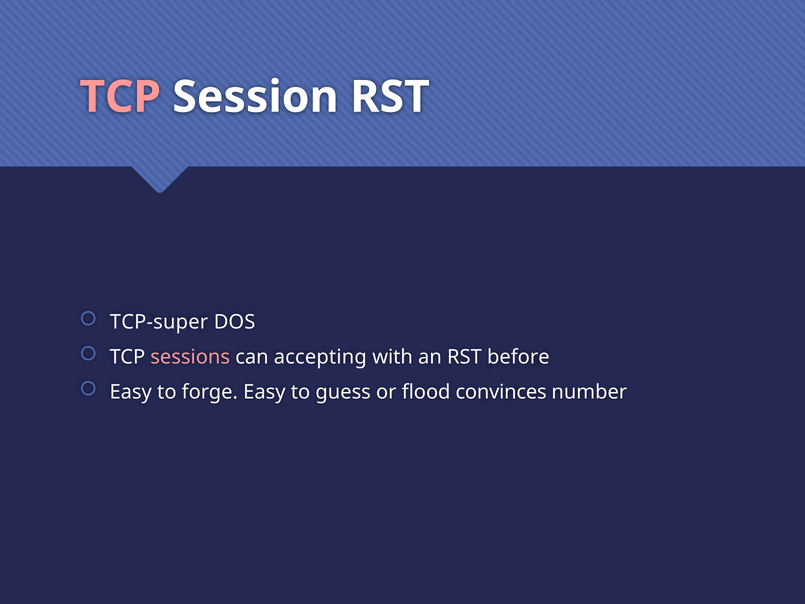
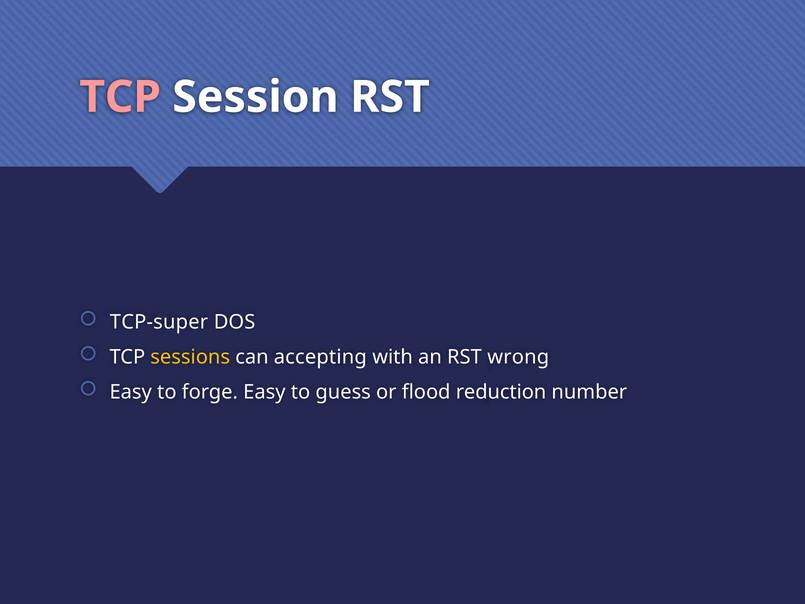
sessions colour: pink -> yellow
before: before -> wrong
convinces: convinces -> reduction
